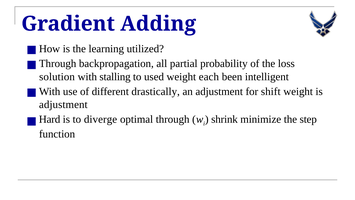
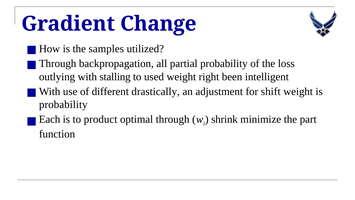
Adding: Adding -> Change
learning: learning -> samples
solution: solution -> outlying
each: each -> right
adjustment at (63, 104): adjustment -> probability
Hard: Hard -> Each
diverge: diverge -> product
step: step -> part
